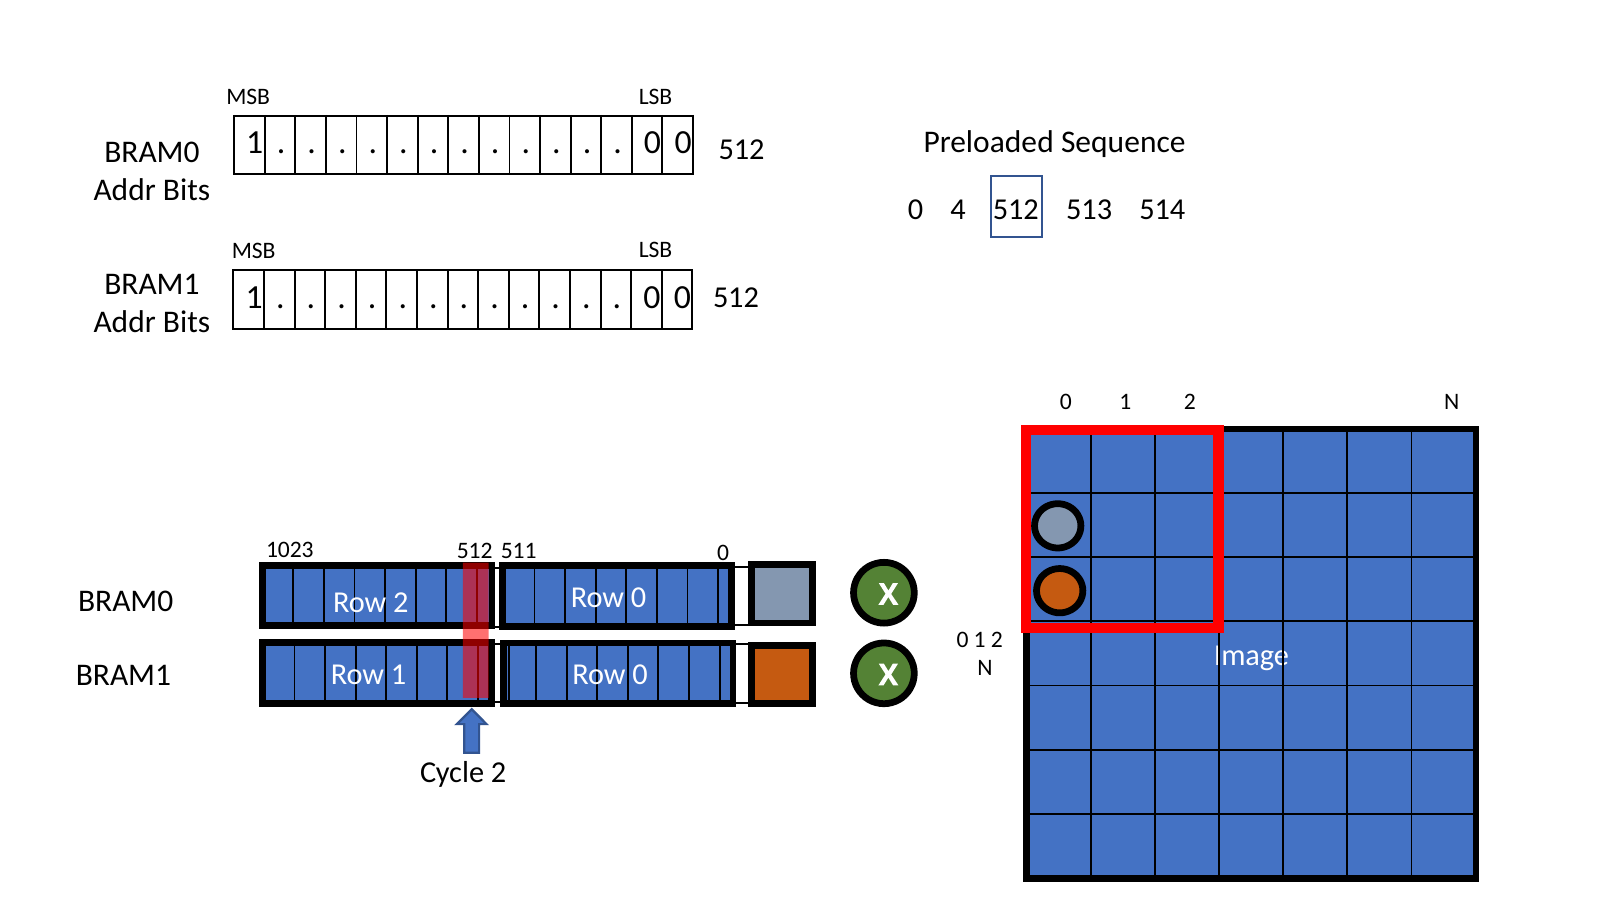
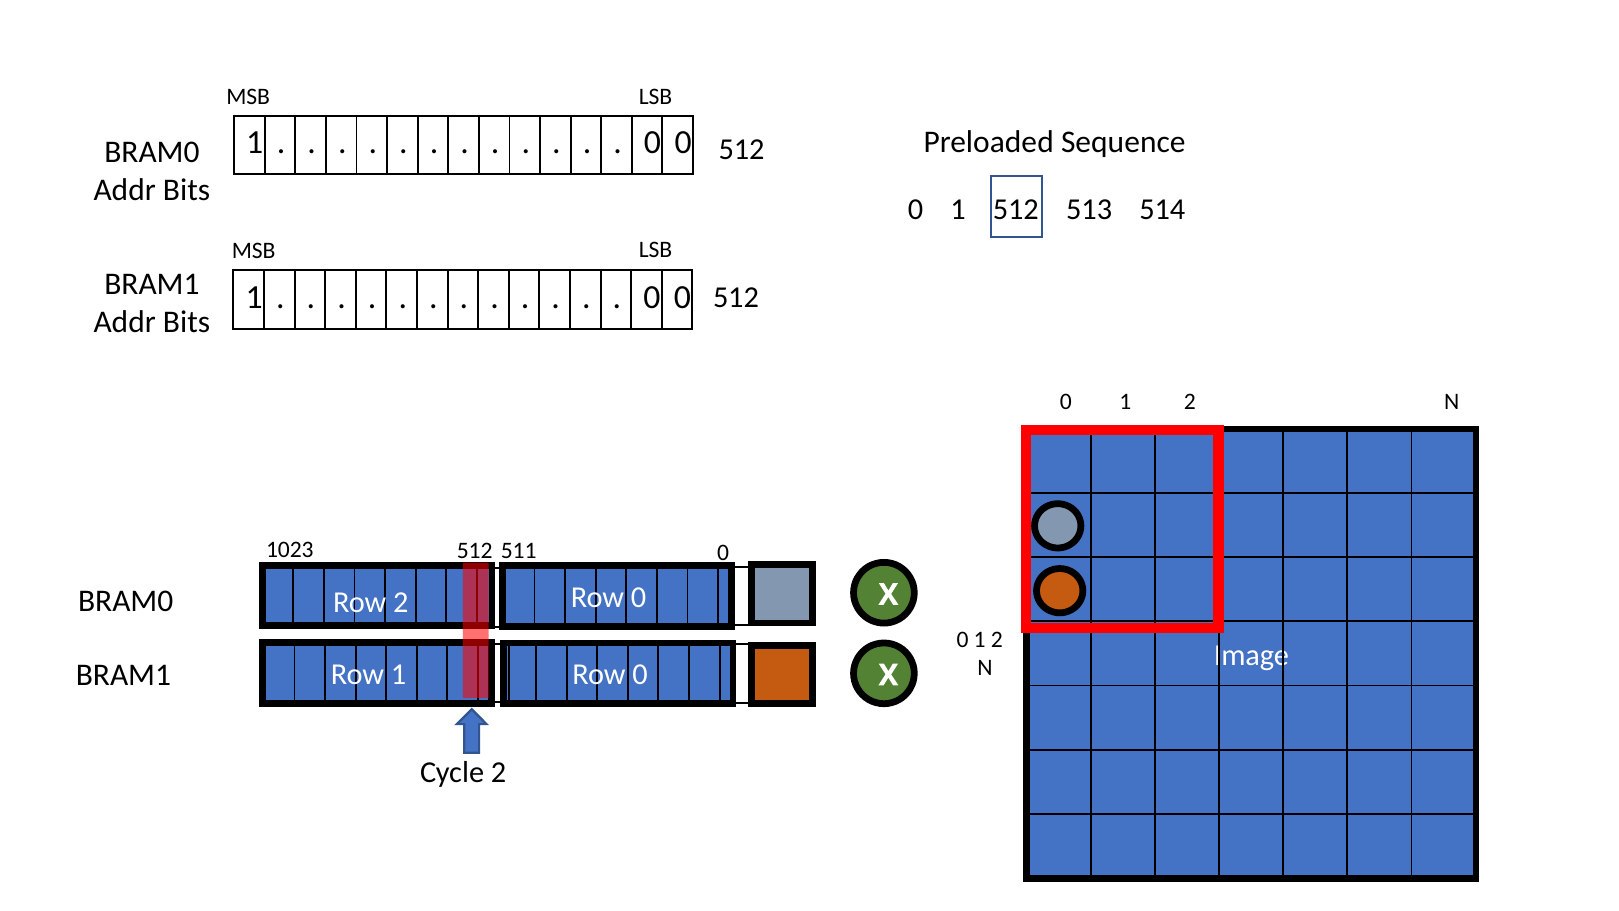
4 at (958, 209): 4 -> 1
